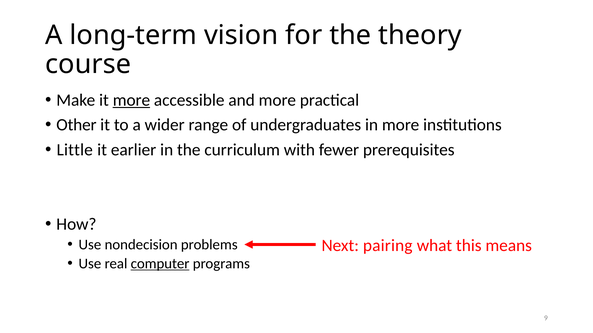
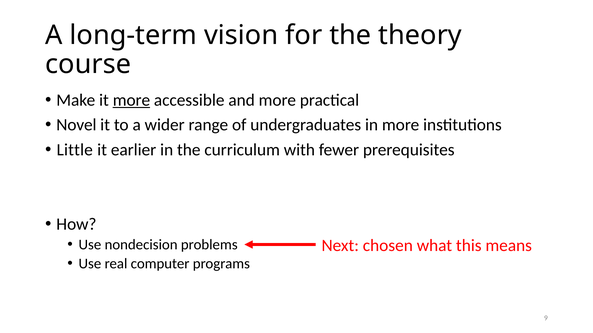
Other: Other -> Novel
pairing: pairing -> chosen
computer underline: present -> none
